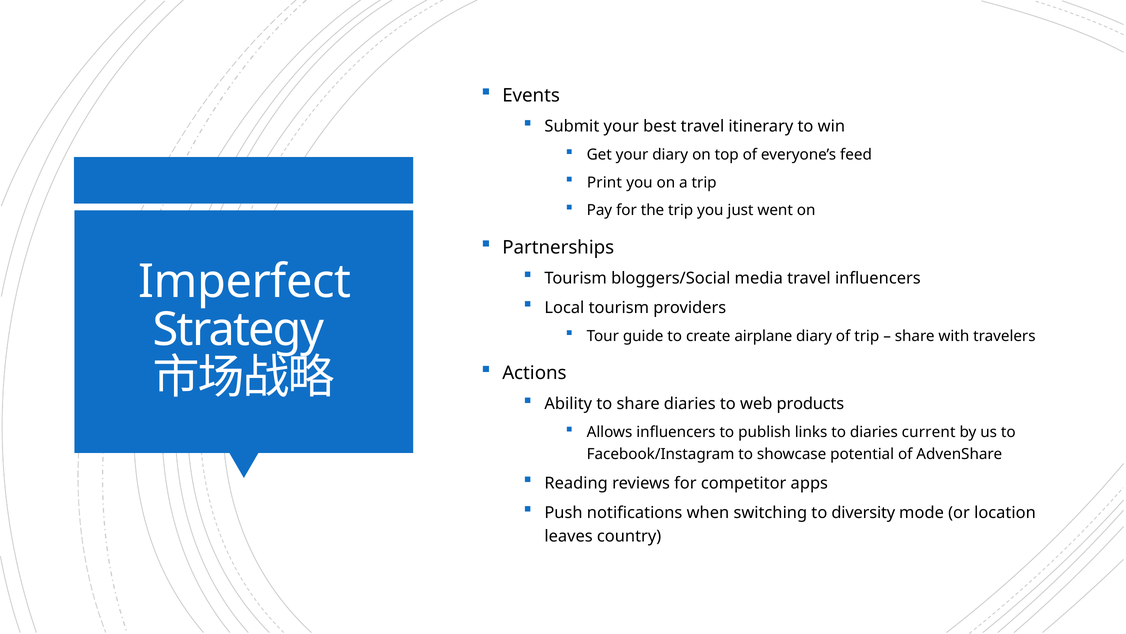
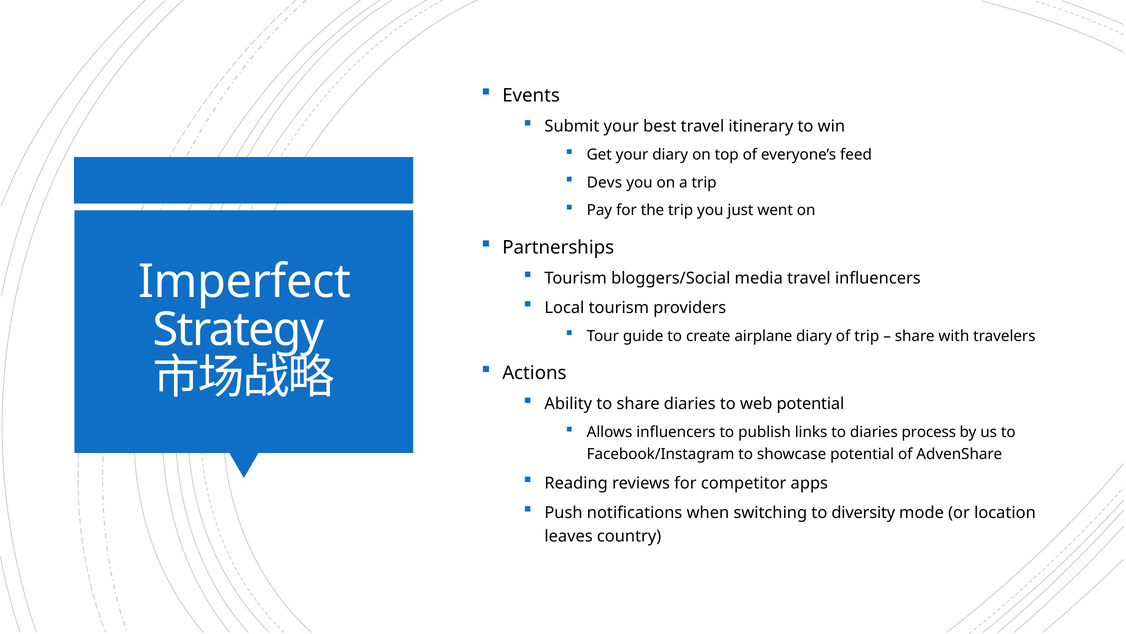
Print: Print -> Devs
web products: products -> potential
current: current -> process
